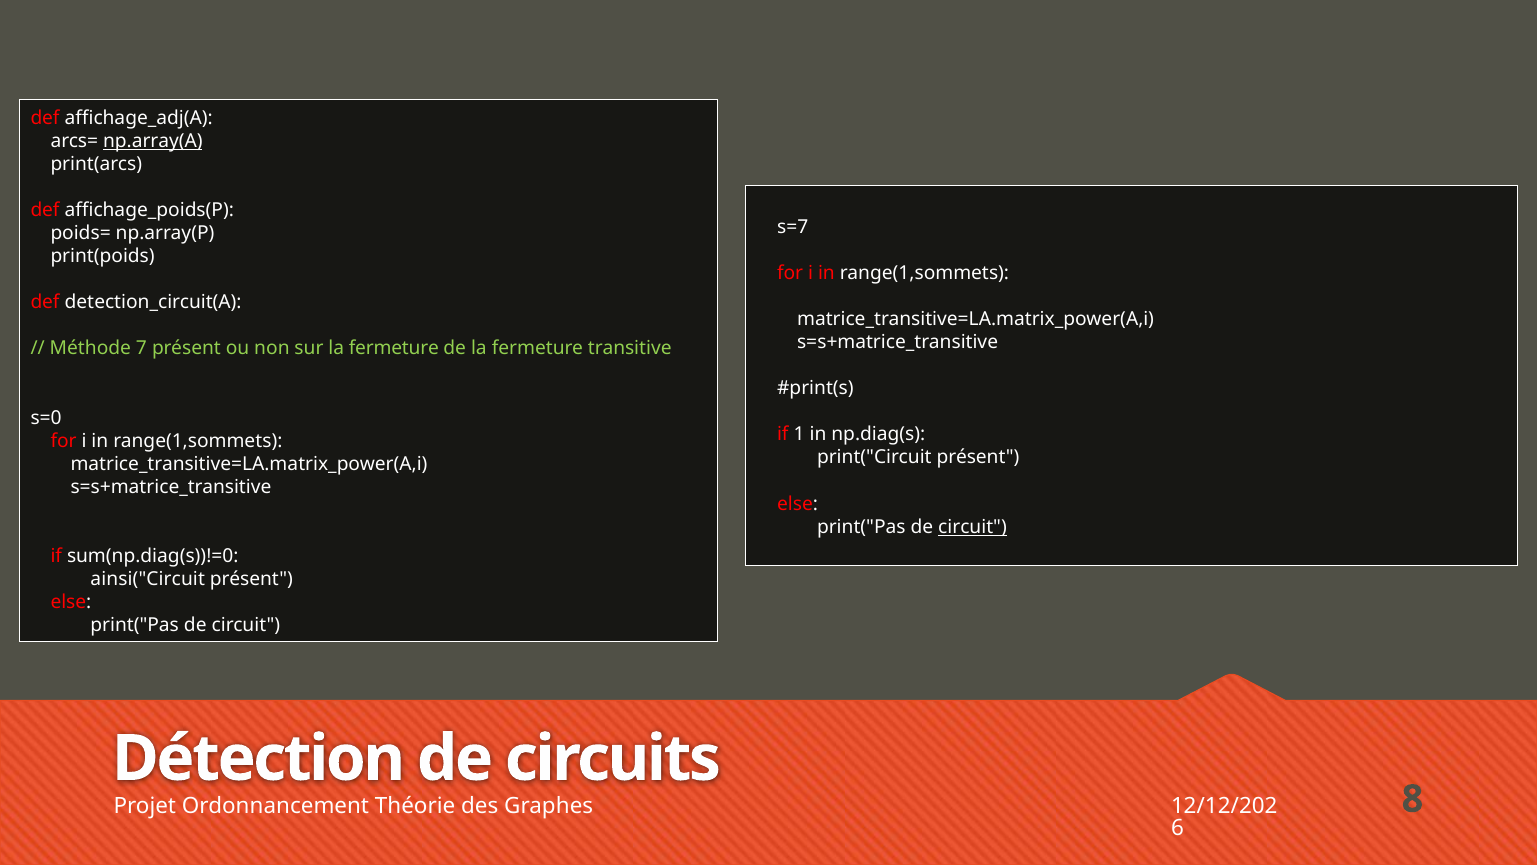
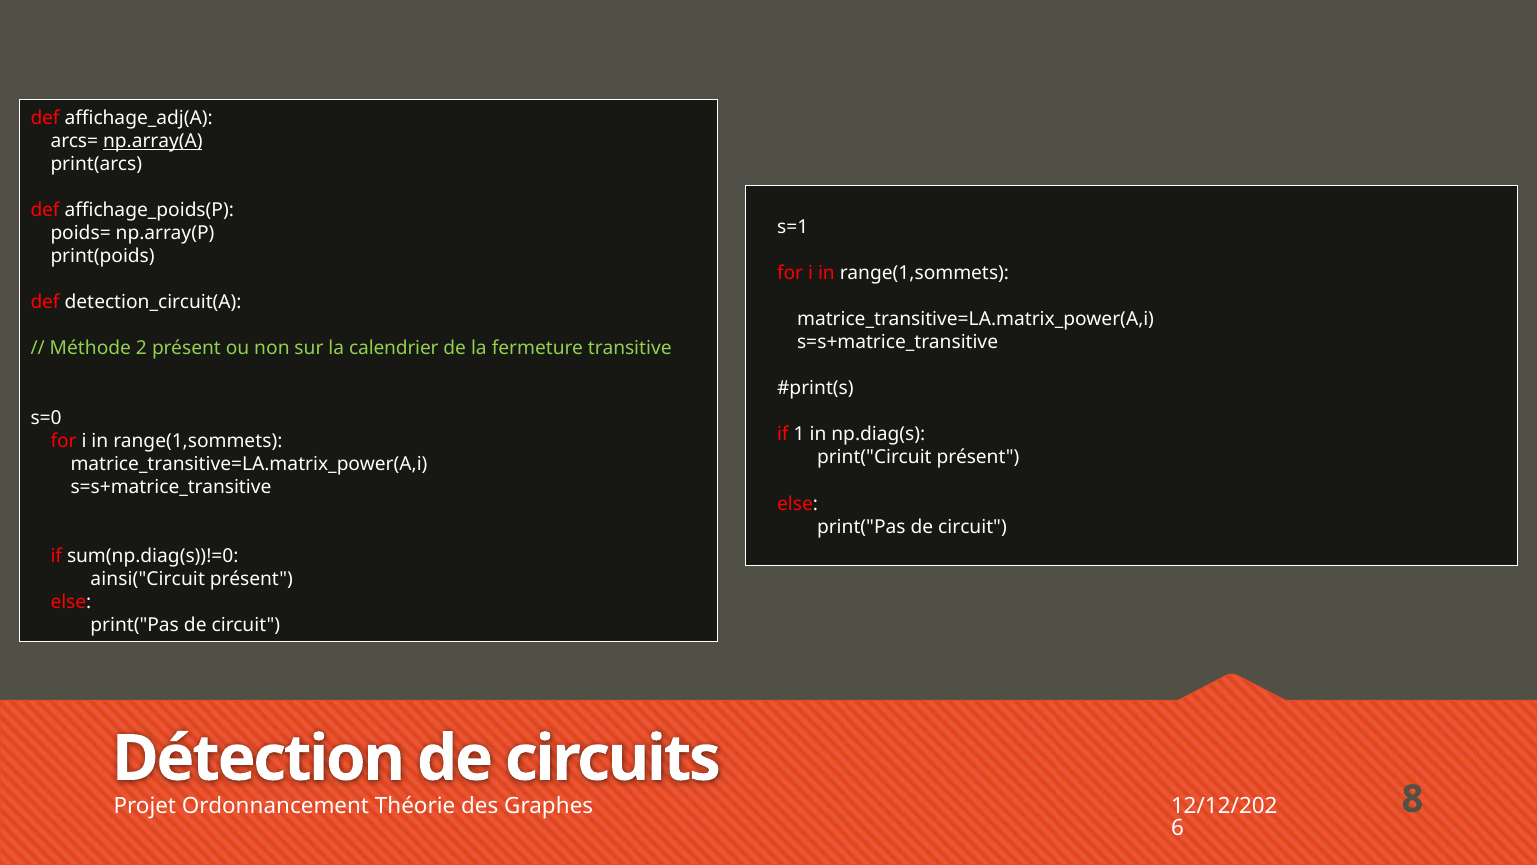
s=7: s=7 -> s=1
7: 7 -> 2
sur la fermeture: fermeture -> calendrier
circuit at (973, 527) underline: present -> none
